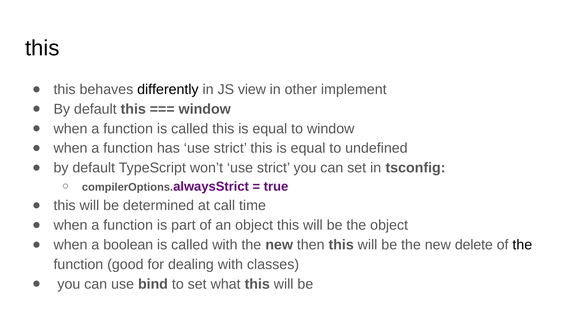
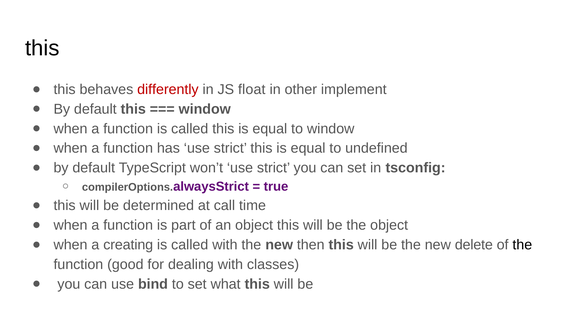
differently colour: black -> red
view: view -> float
boolean: boolean -> creating
